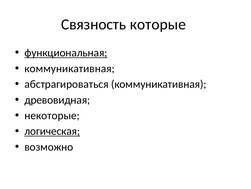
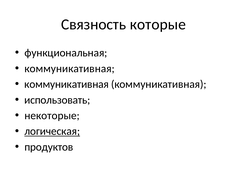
функциональная underline: present -> none
абстрагироваться at (67, 84): абстрагироваться -> коммуникативная
древовидная: древовидная -> использовать
возможно: возможно -> продуктов
